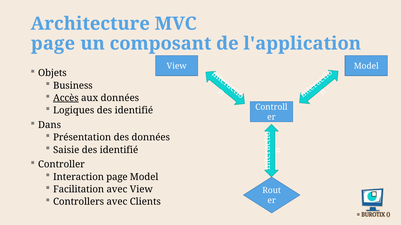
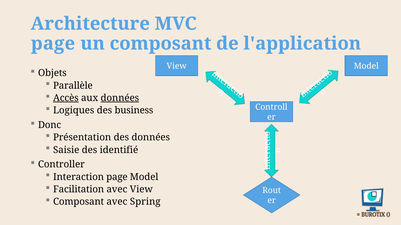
Business: Business -> Parallèle
données at (120, 98) underline: none -> present
Logiques des identifié: identifié -> business
Dans: Dans -> Donc
Controllers at (79, 202): Controllers -> Composant
Clients: Clients -> Spring
